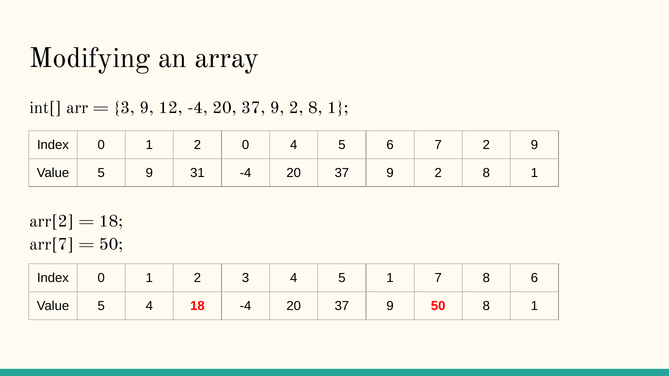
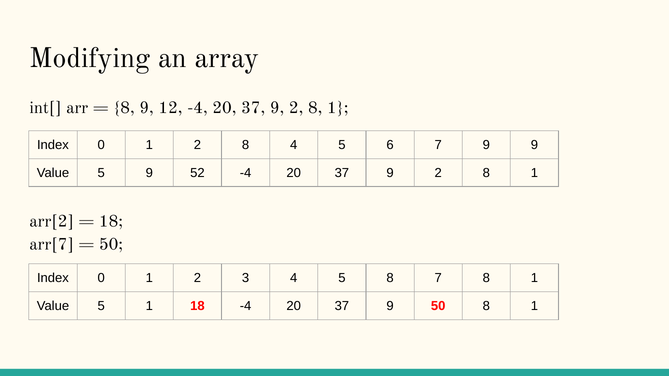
3 at (124, 108): 3 -> 8
1 2 0: 0 -> 8
7 2: 2 -> 9
31: 31 -> 52
5 1: 1 -> 8
7 8 6: 6 -> 1
5 4: 4 -> 1
